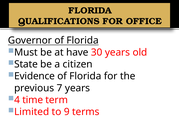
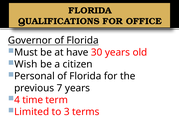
State: State -> Wish
Evidence: Evidence -> Personal
9: 9 -> 3
